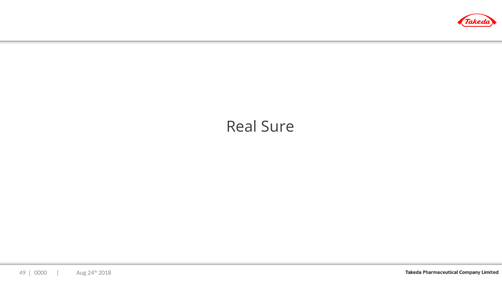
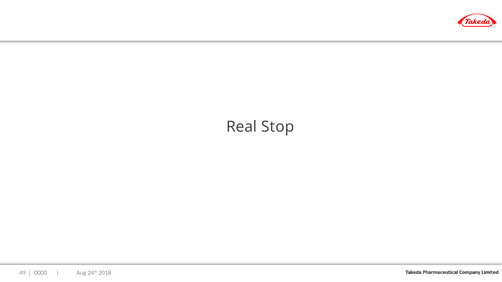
Sure: Sure -> Stop
